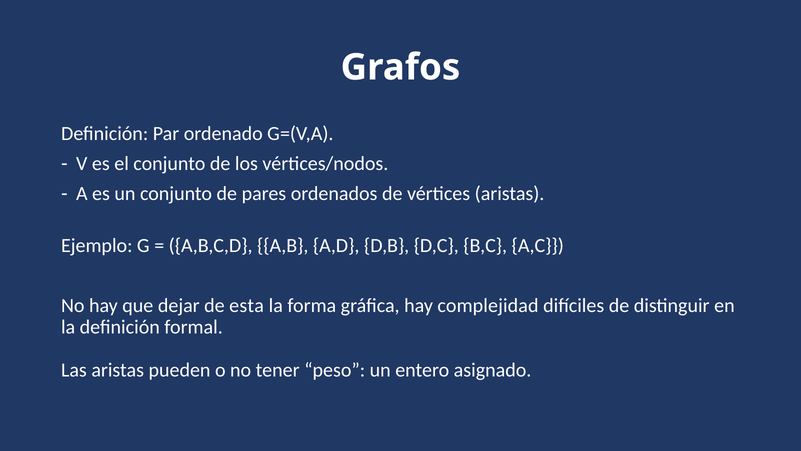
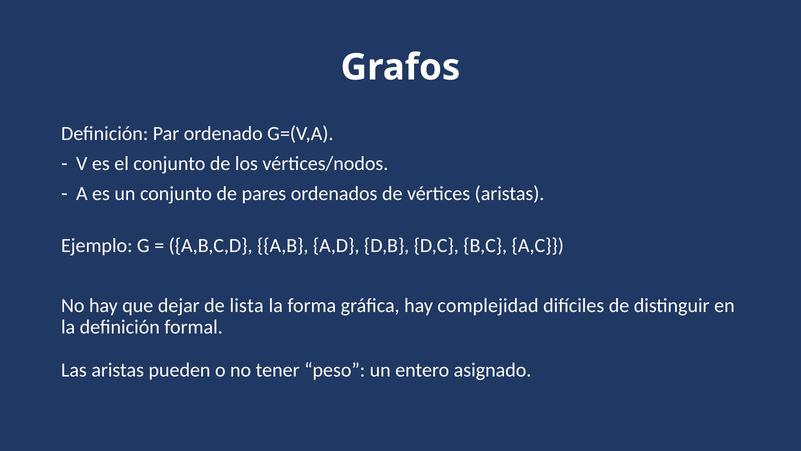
esta: esta -> lista
